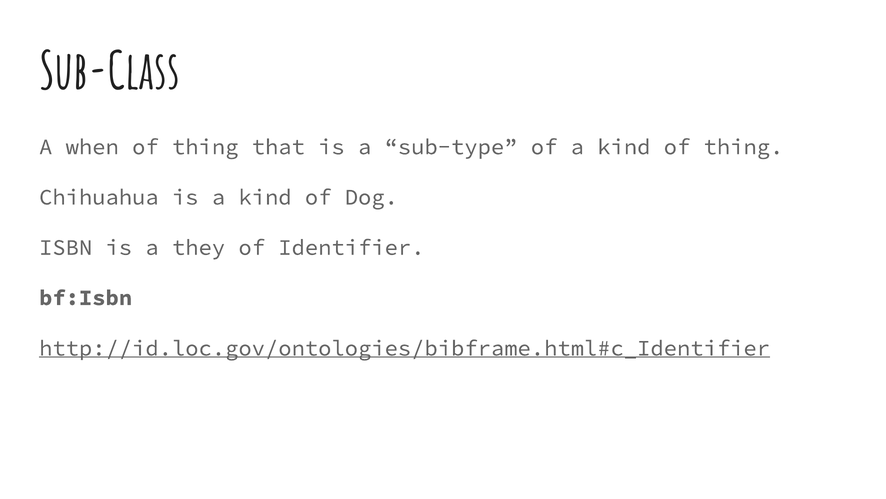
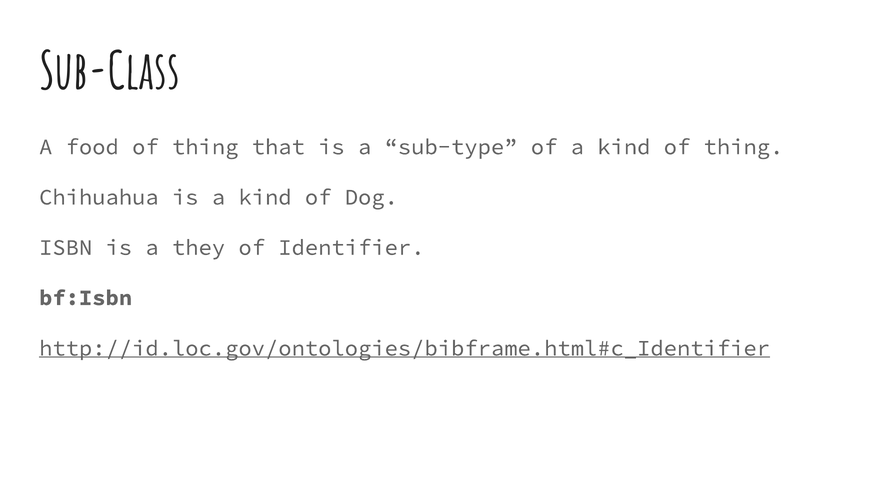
when: when -> food
